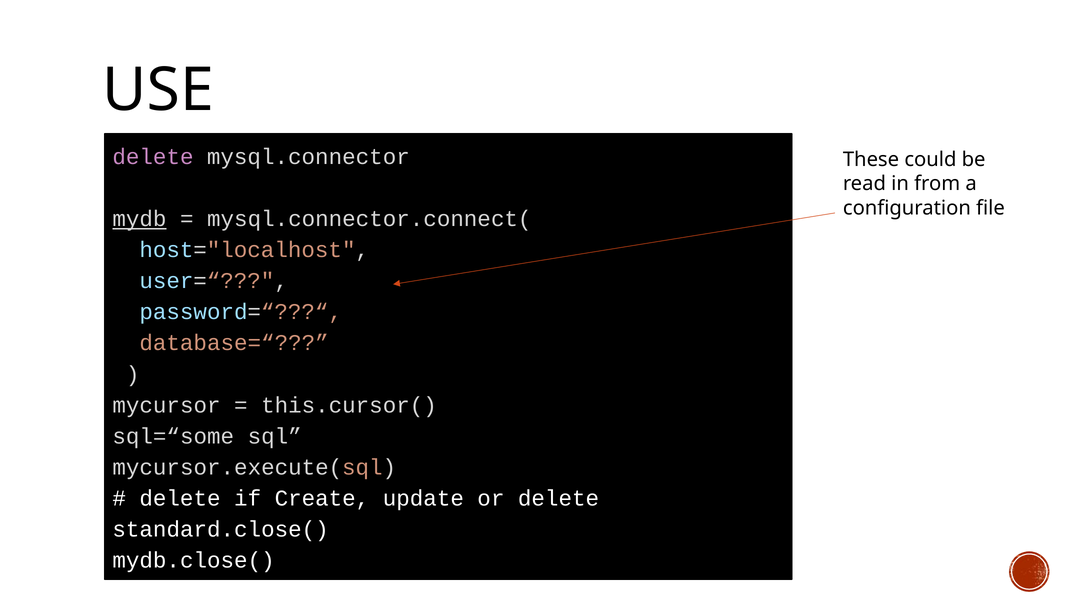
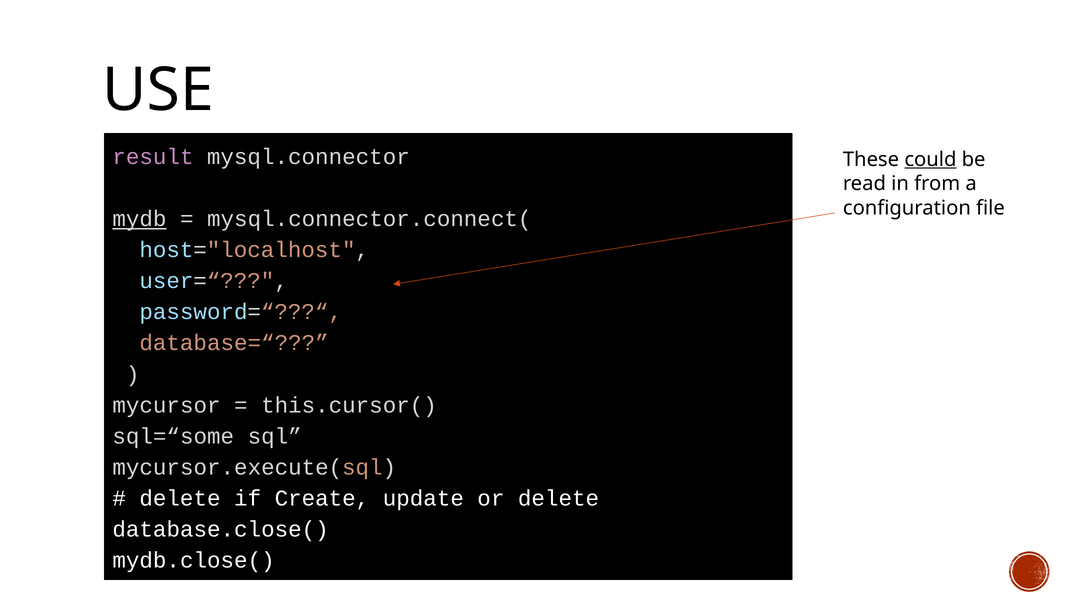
delete at (153, 157): delete -> result
could underline: none -> present
standard.close(: standard.close( -> database.close(
